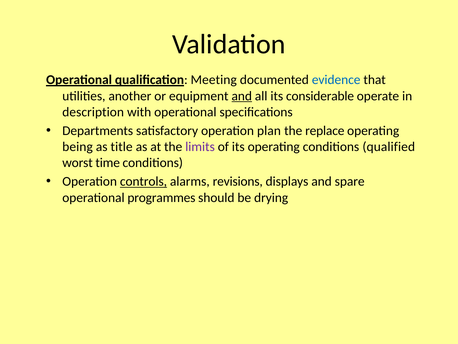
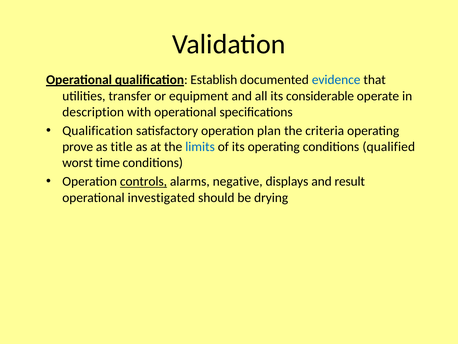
Meeting: Meeting -> Establish
another: another -> transfer
and at (242, 96) underline: present -> none
Departments at (98, 131): Departments -> Qualification
replace: replace -> criteria
being: being -> prove
limits colour: purple -> blue
revisions: revisions -> negative
spare: spare -> result
programmes: programmes -> investigated
